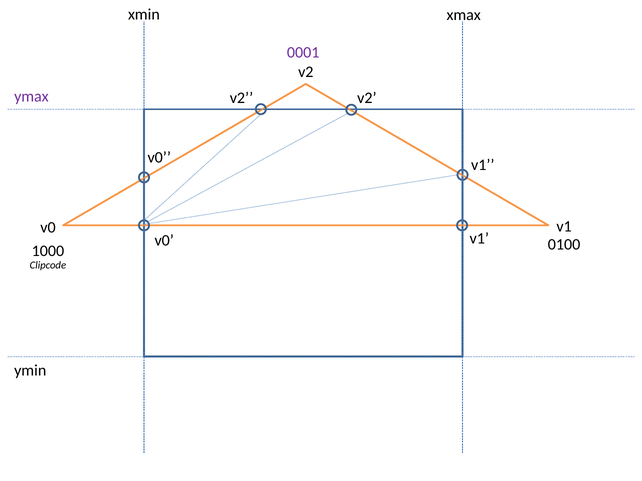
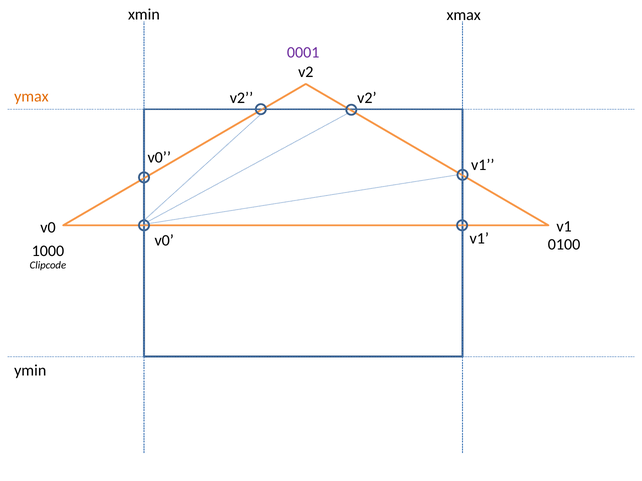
ymax colour: purple -> orange
